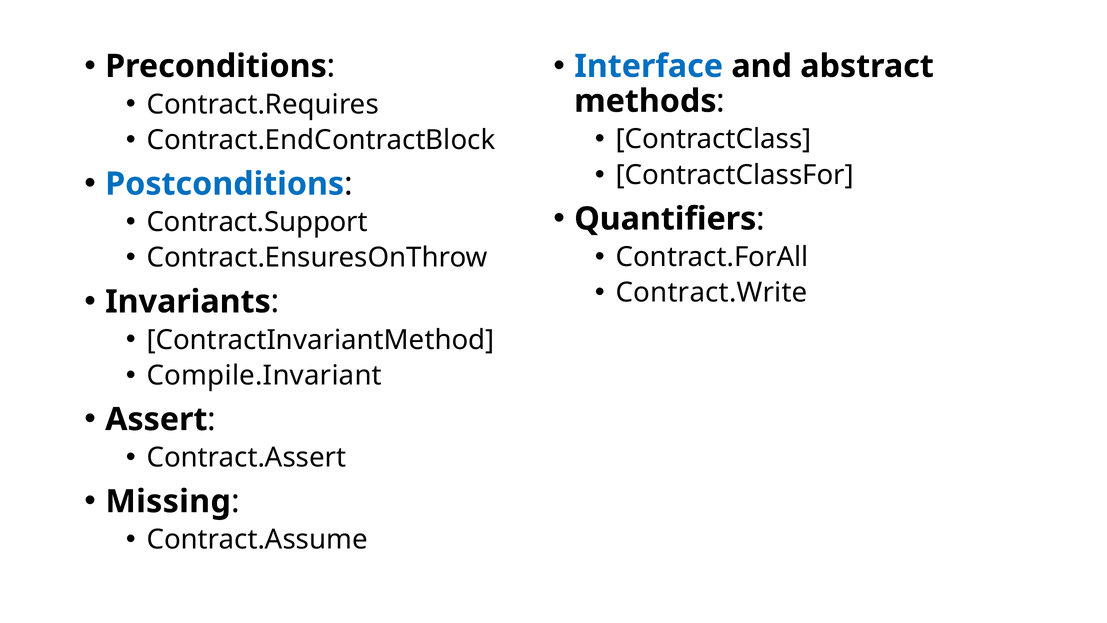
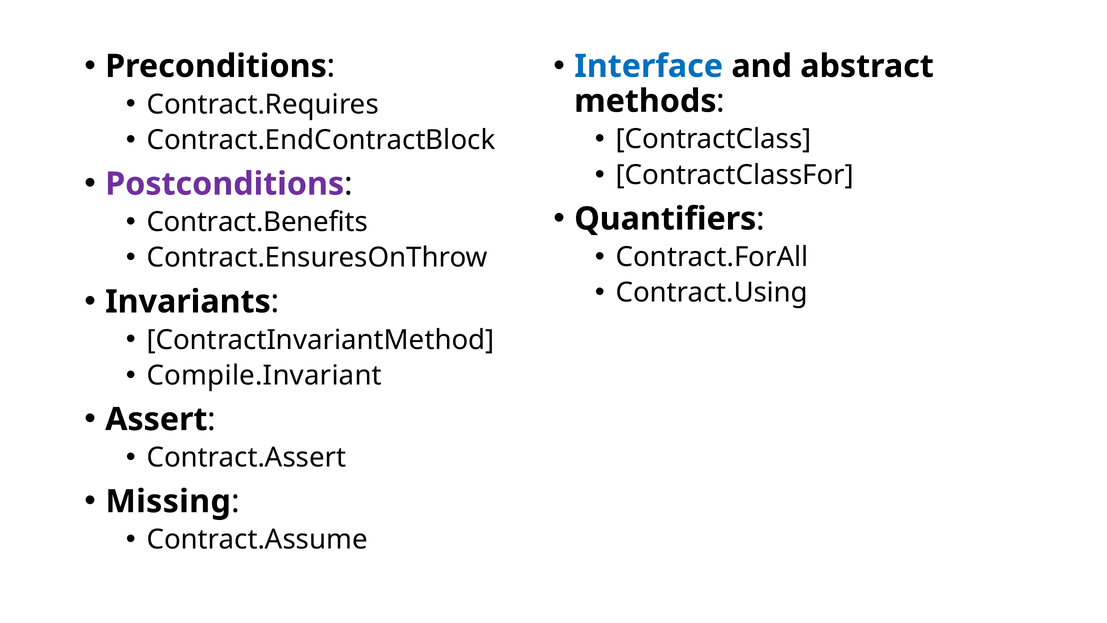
Postconditions colour: blue -> purple
Contract.Support: Contract.Support -> Contract.Benefits
Contract.Write: Contract.Write -> Contract.Using
